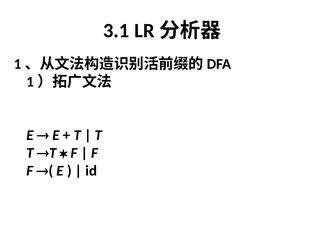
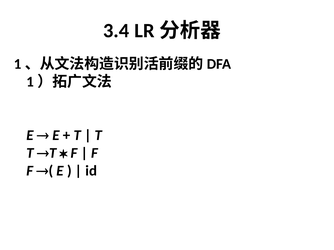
3.1: 3.1 -> 3.4
